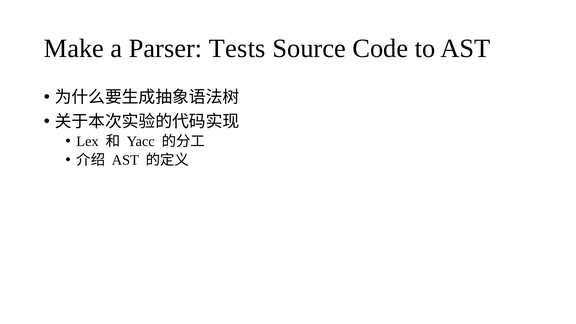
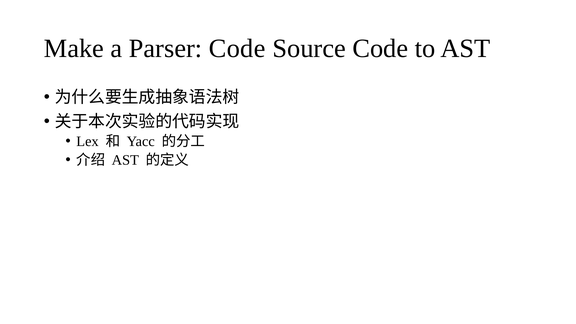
Parser Tests: Tests -> Code
